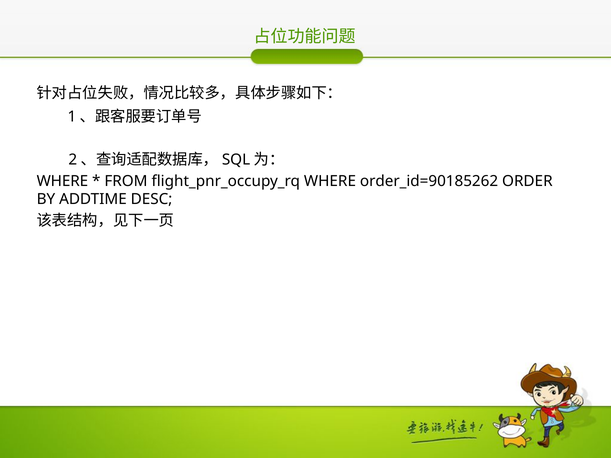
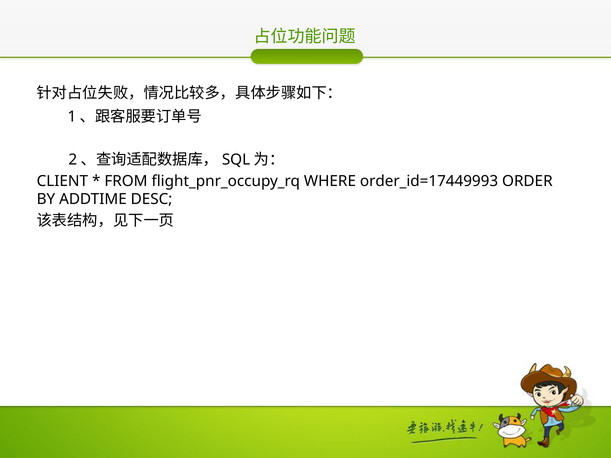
WHERE at (62, 181): WHERE -> CLIENT
order_id=90185262: order_id=90185262 -> order_id=17449993
